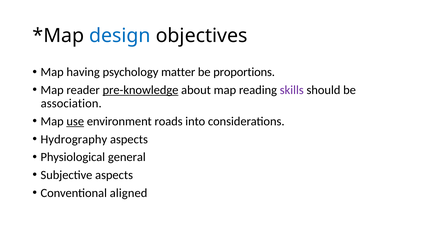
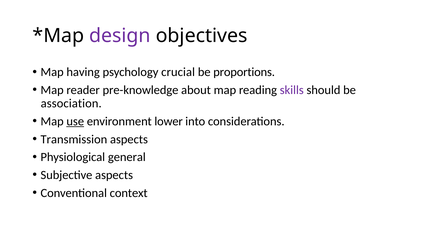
design colour: blue -> purple
matter: matter -> crucial
pre-knowledge underline: present -> none
roads: roads -> lower
Hydrography: Hydrography -> Transmission
aligned: aligned -> context
